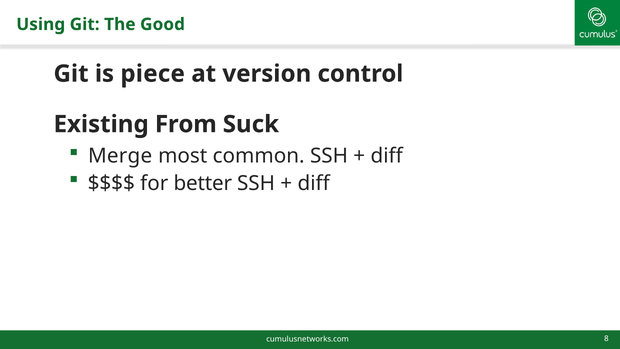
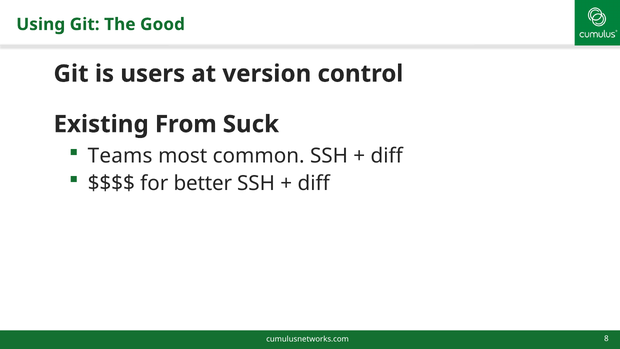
piece: piece -> users
Merge: Merge -> Teams
